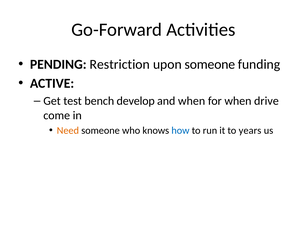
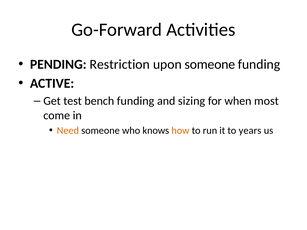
bench develop: develop -> funding
and when: when -> sizing
drive: drive -> most
how colour: blue -> orange
